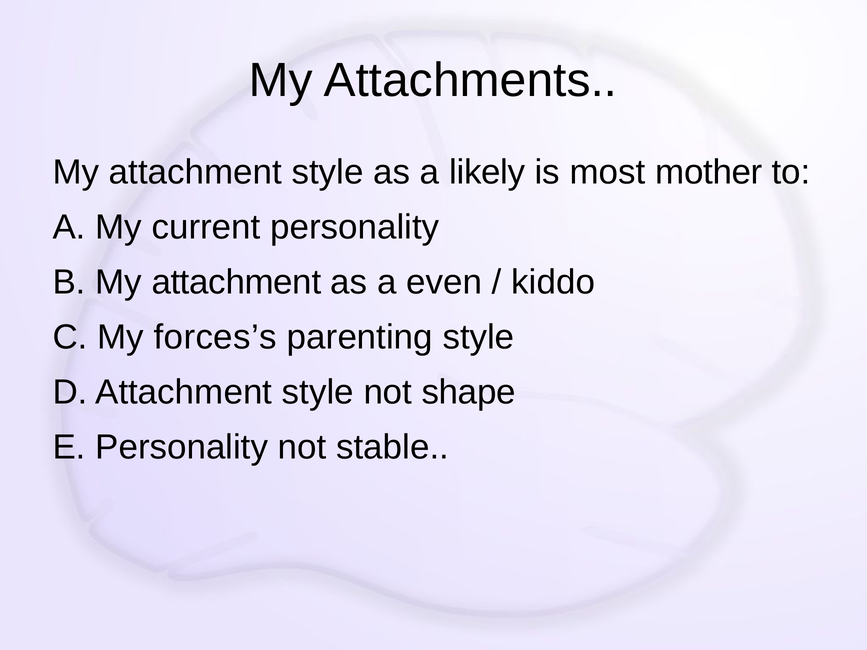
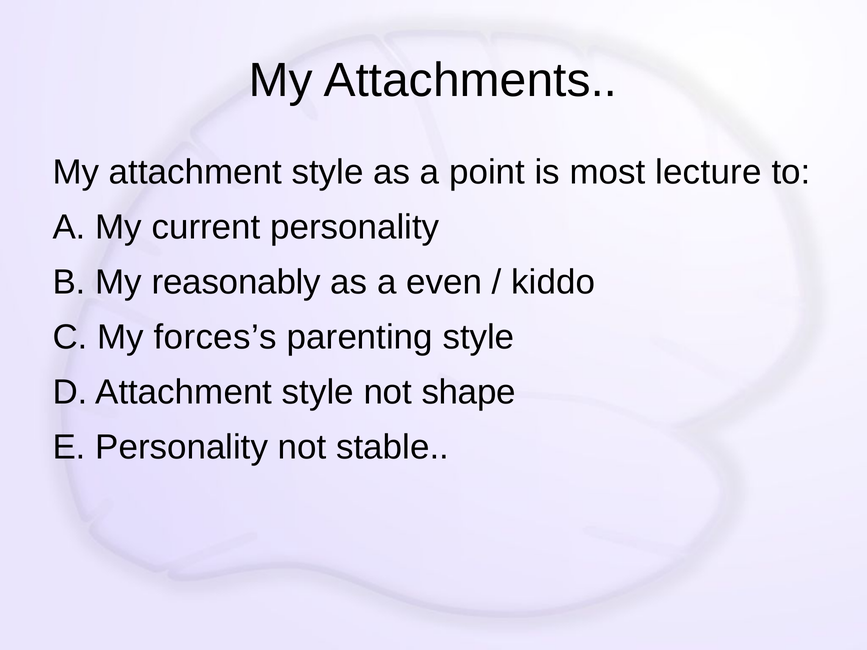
likely: likely -> point
mother: mother -> lecture
B My attachment: attachment -> reasonably
